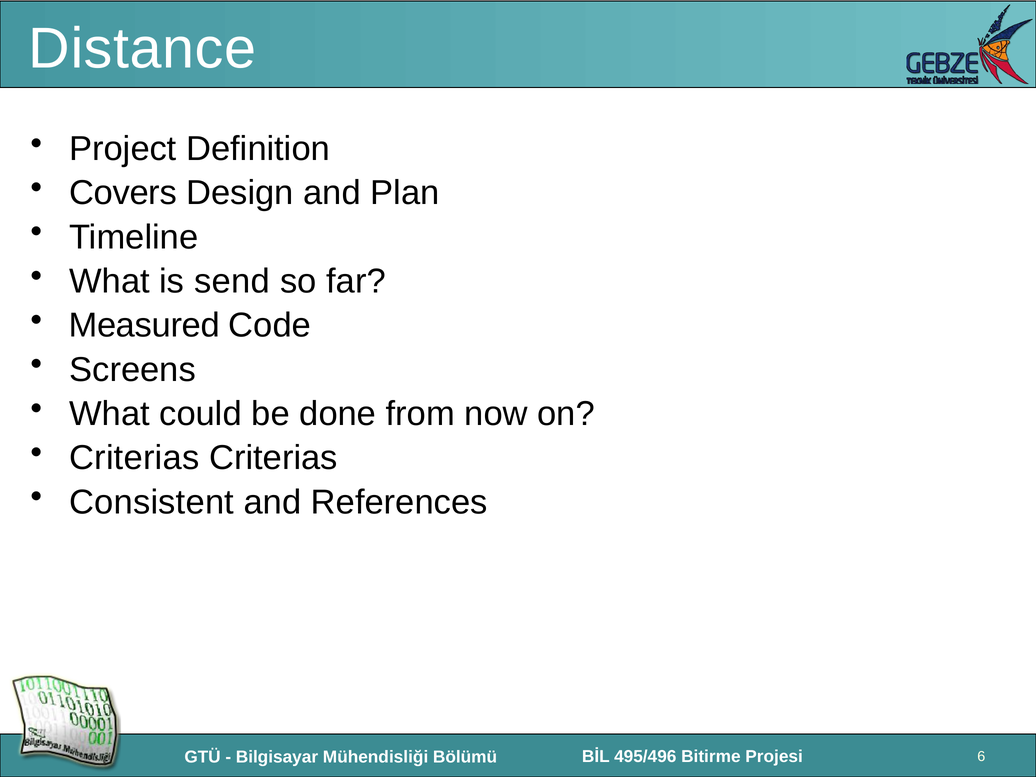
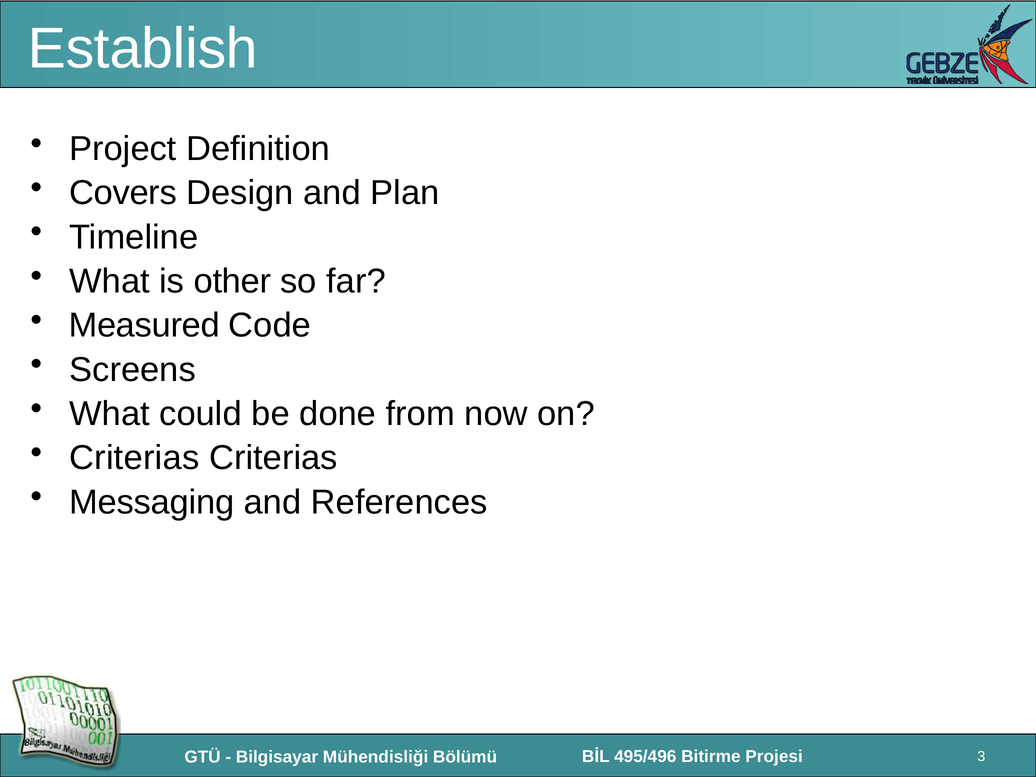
Distance: Distance -> Establish
send: send -> other
Consistent: Consistent -> Messaging
6: 6 -> 3
